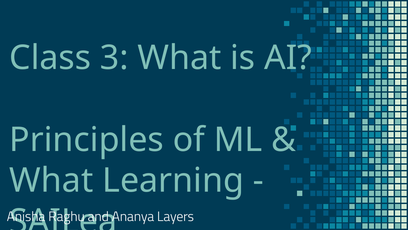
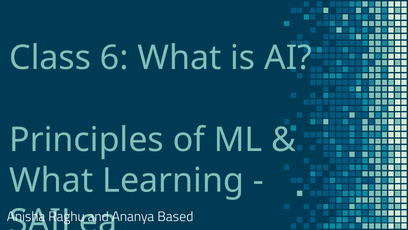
3: 3 -> 6
Layers: Layers -> Based
